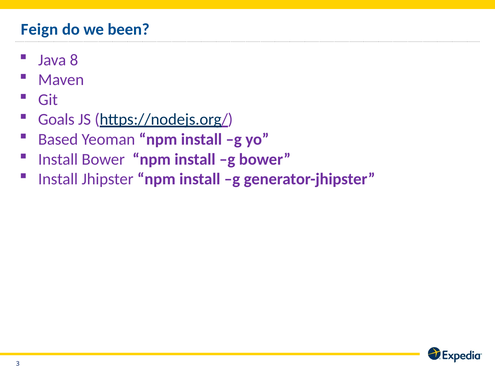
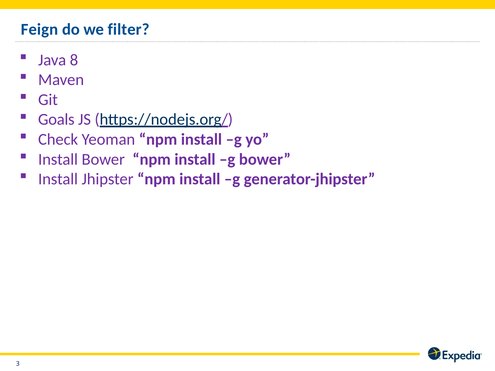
been: been -> filter
Based: Based -> Check
